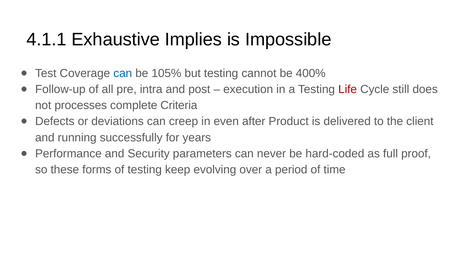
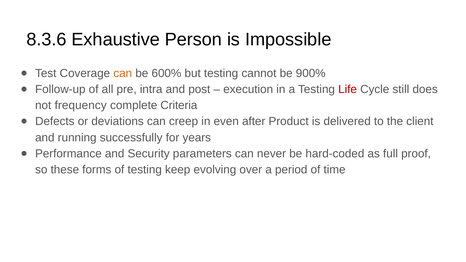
4.1.1: 4.1.1 -> 8.3.6
Implies: Implies -> Person
can at (123, 73) colour: blue -> orange
105%: 105% -> 600%
400%: 400% -> 900%
processes: processes -> frequency
